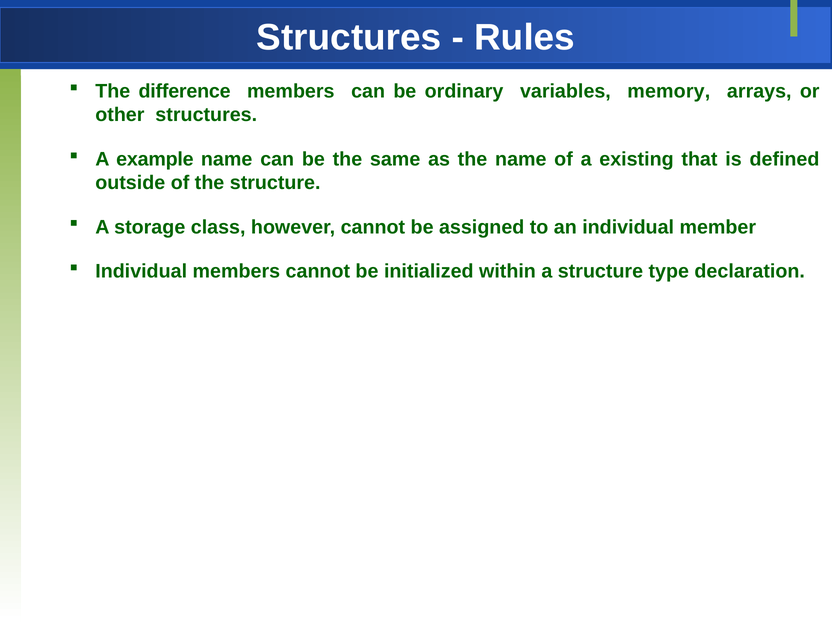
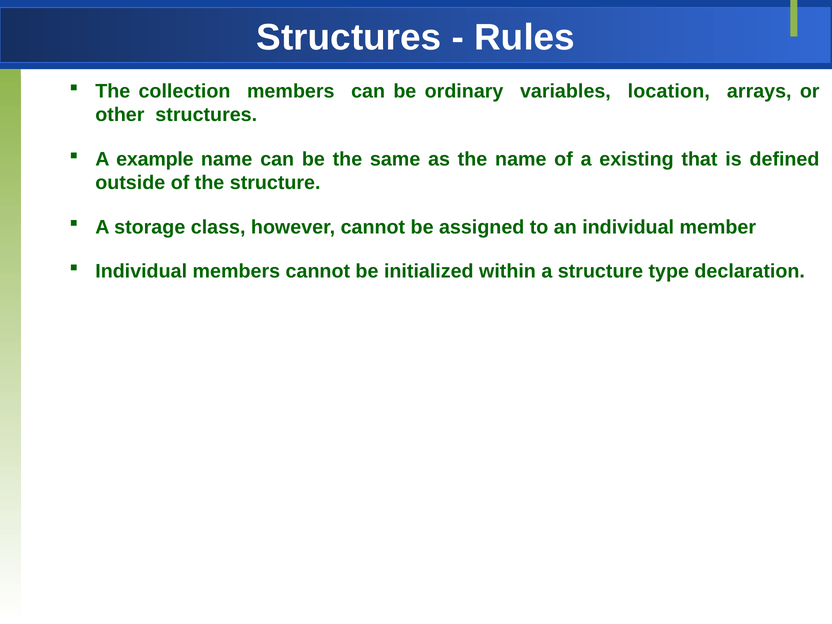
difference: difference -> collection
memory: memory -> location
